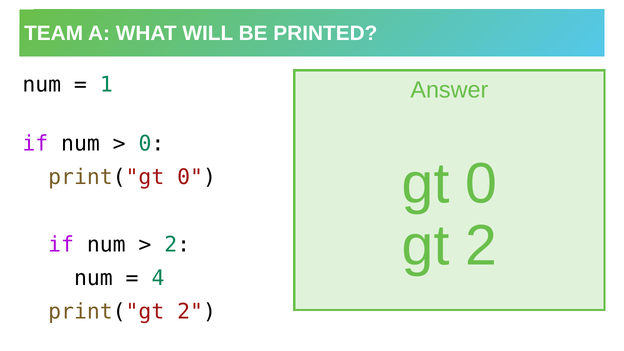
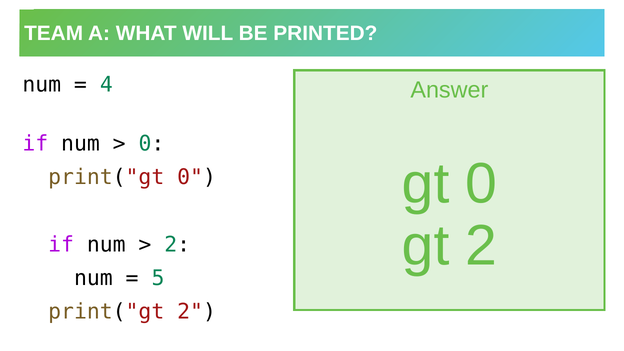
1: 1 -> 4
4: 4 -> 5
